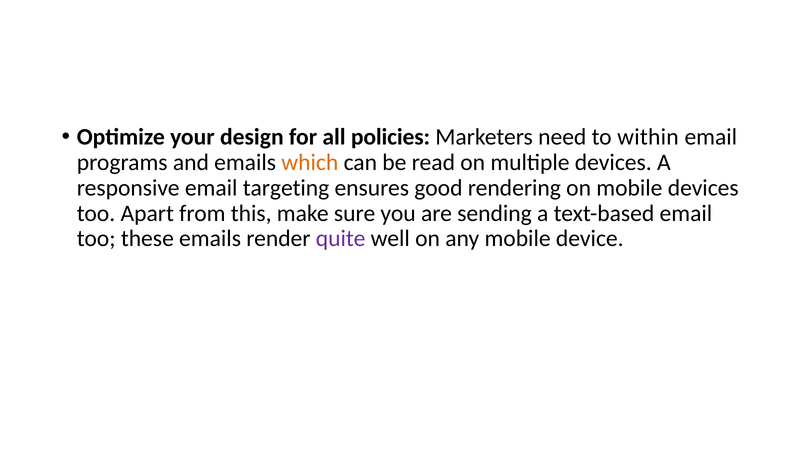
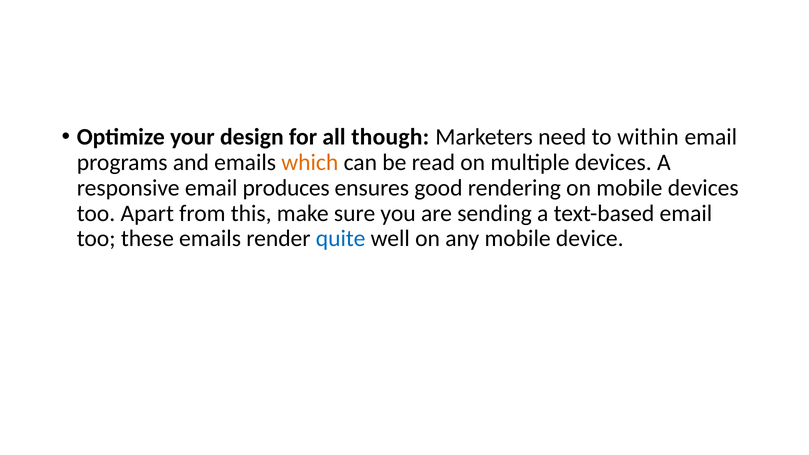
policies: policies -> though
targeting: targeting -> produces
quite colour: purple -> blue
